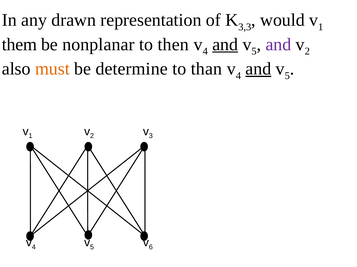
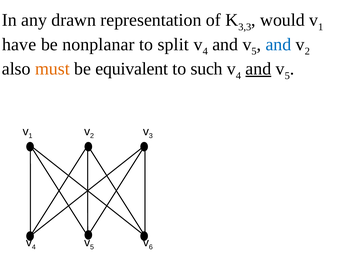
them: them -> have
then: then -> split
and at (225, 45) underline: present -> none
and at (278, 45) colour: purple -> blue
determine: determine -> equivalent
than: than -> such
